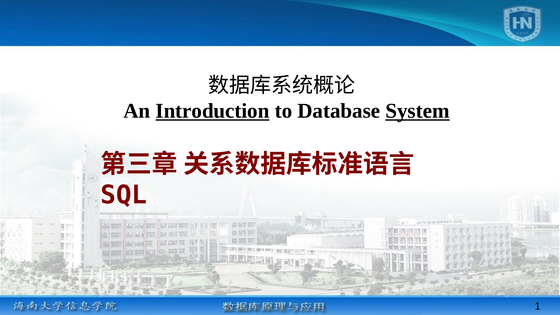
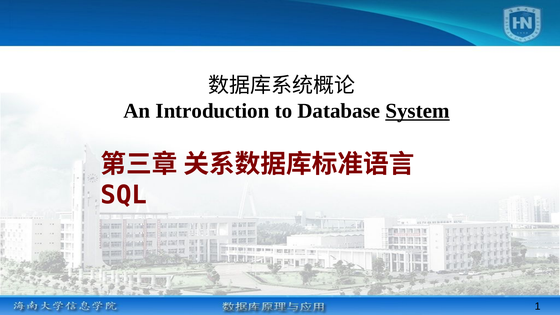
Introduction underline: present -> none
